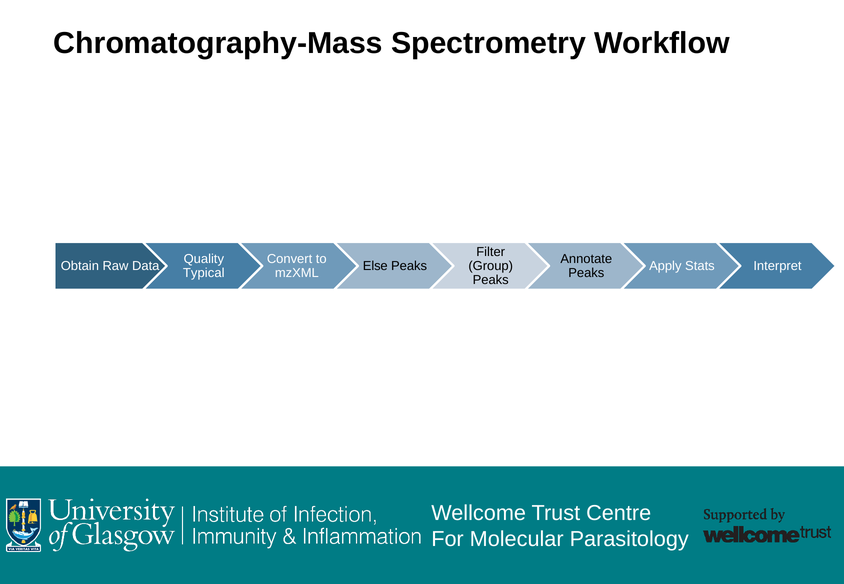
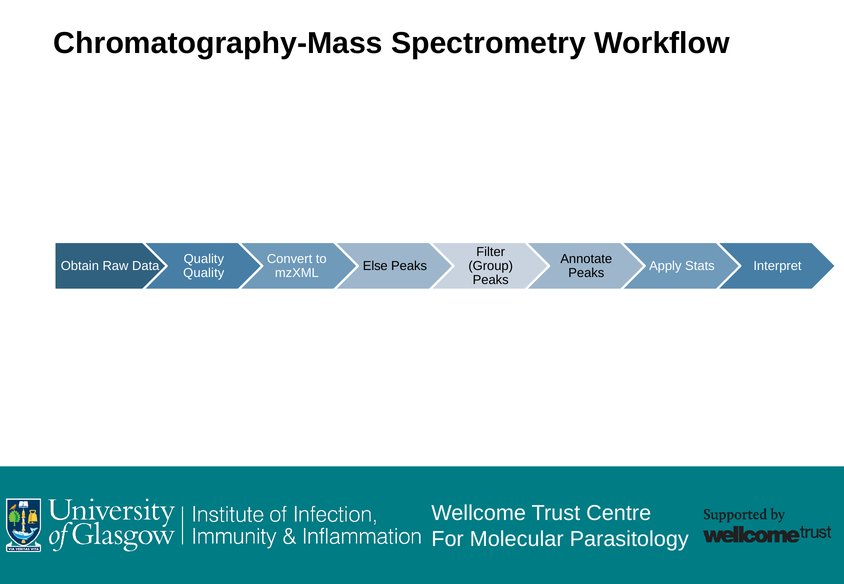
Typical at (204, 273): Typical -> Quality
